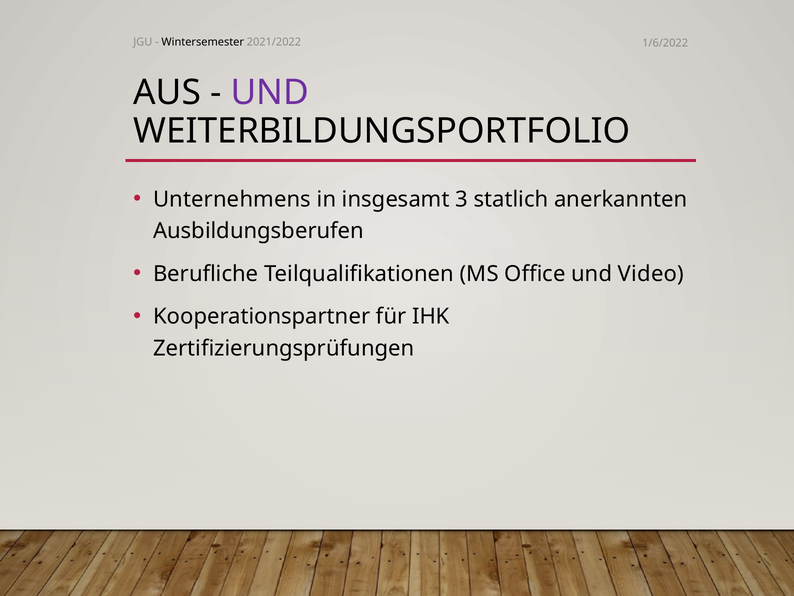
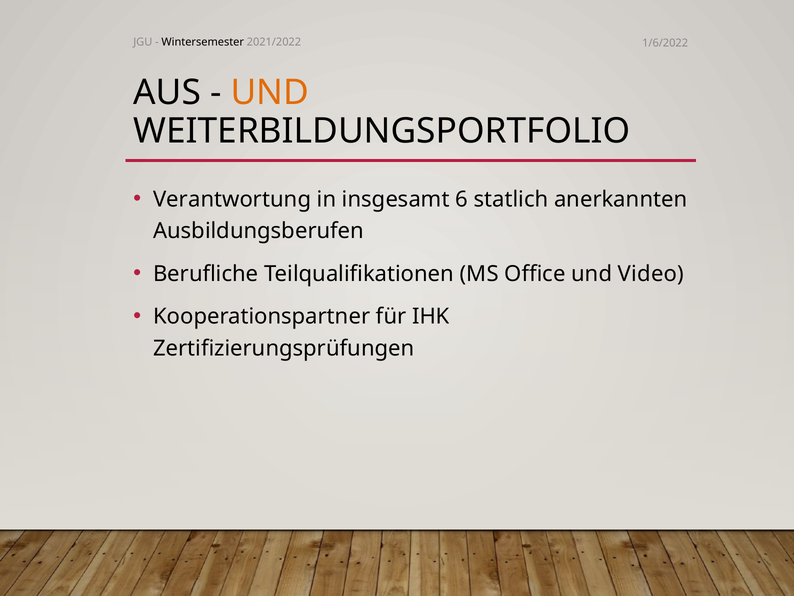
UND at (270, 93) colour: purple -> orange
Unternehmens: Unternehmens -> Verantwortung
3: 3 -> 6
